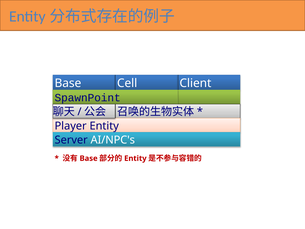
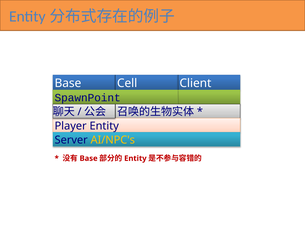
AI/NPC's colour: white -> yellow
